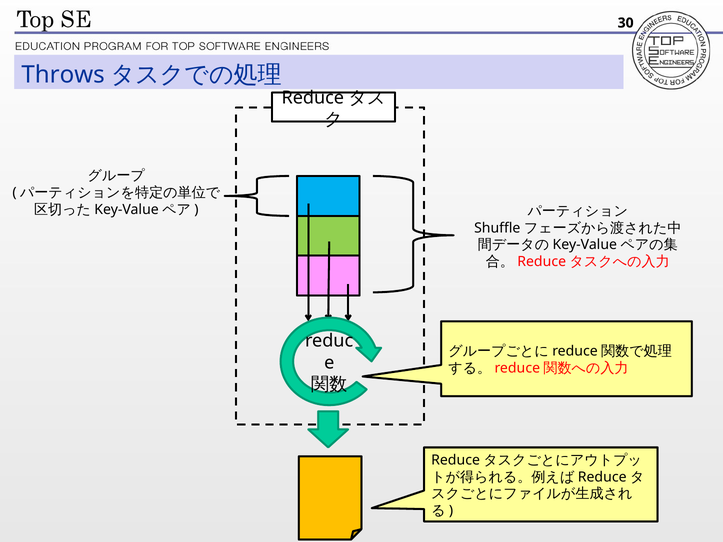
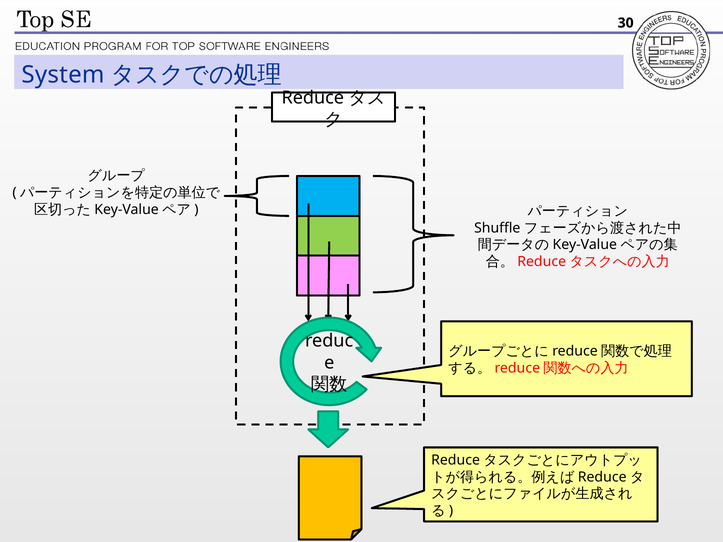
Throws: Throws -> System
